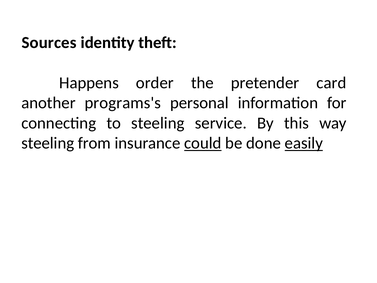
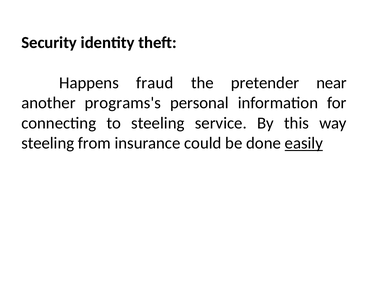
Sources: Sources -> Security
order: order -> fraud
card: card -> near
could underline: present -> none
